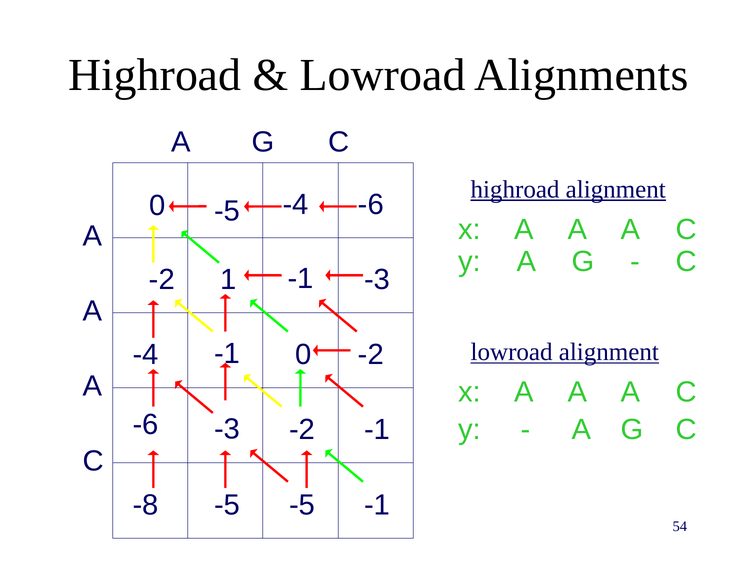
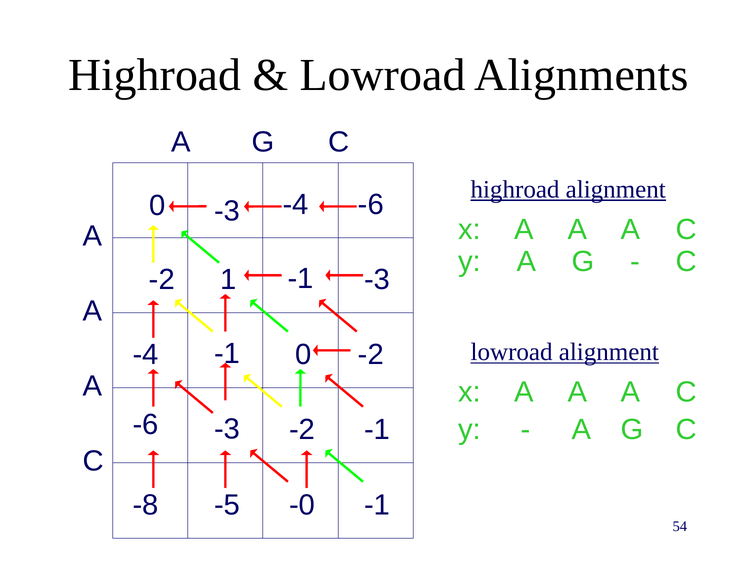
-5 at (227, 211): -5 -> -3
-5 -5: -5 -> -0
